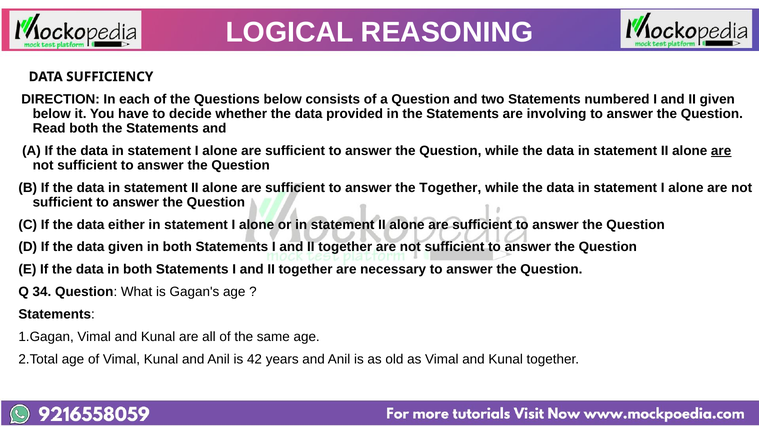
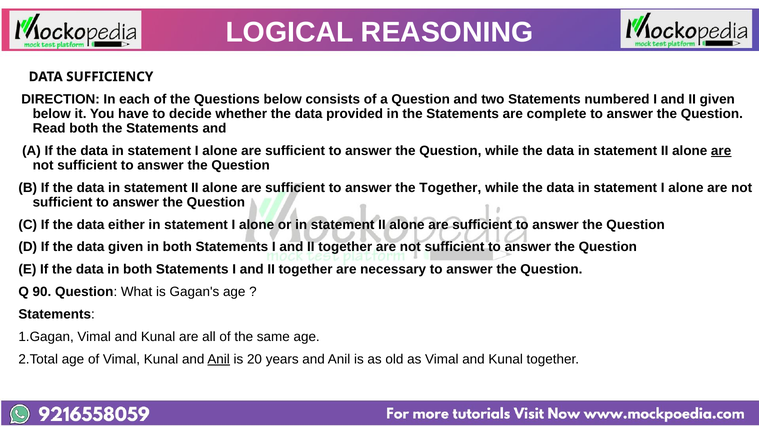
involving: involving -> complete
34: 34 -> 90
Anil at (219, 359) underline: none -> present
42: 42 -> 20
